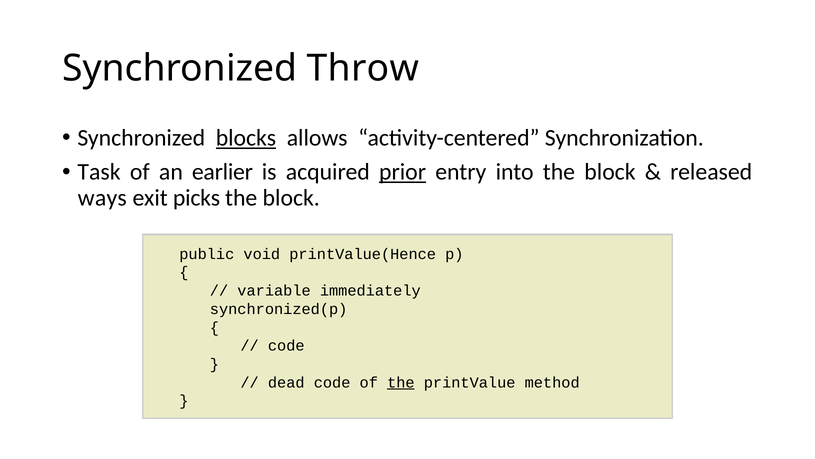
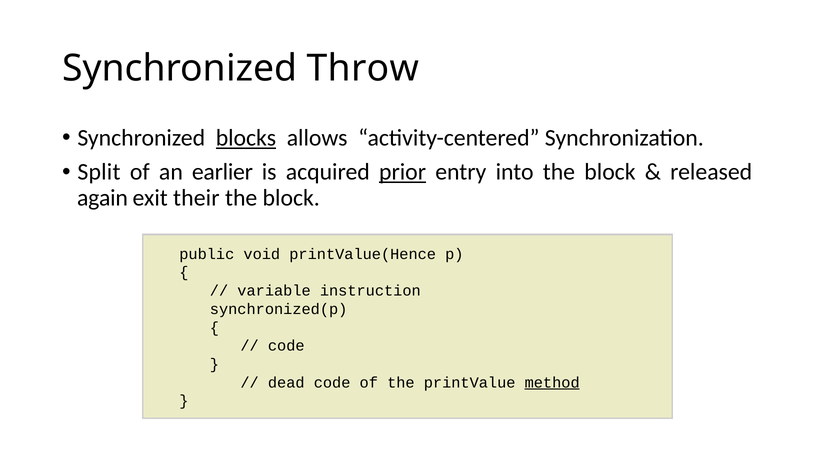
Task: Task -> Split
ways: ways -> again
picks: picks -> their
immediately: immediately -> instruction
the at (401, 382) underline: present -> none
method underline: none -> present
